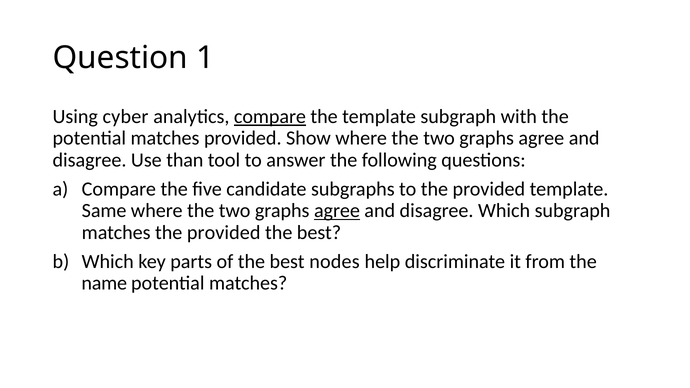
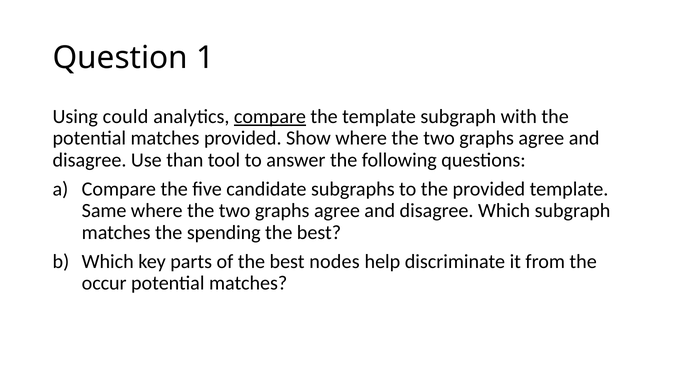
cyber: cyber -> could
agree at (337, 211) underline: present -> none
matches the provided: provided -> spending
name: name -> occur
